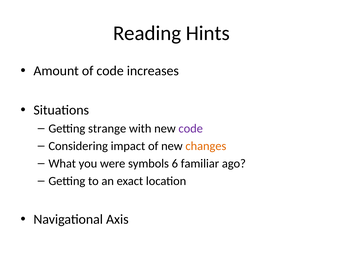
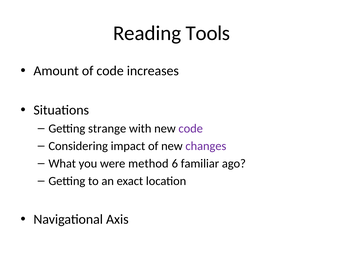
Hints: Hints -> Tools
changes colour: orange -> purple
symbols: symbols -> method
